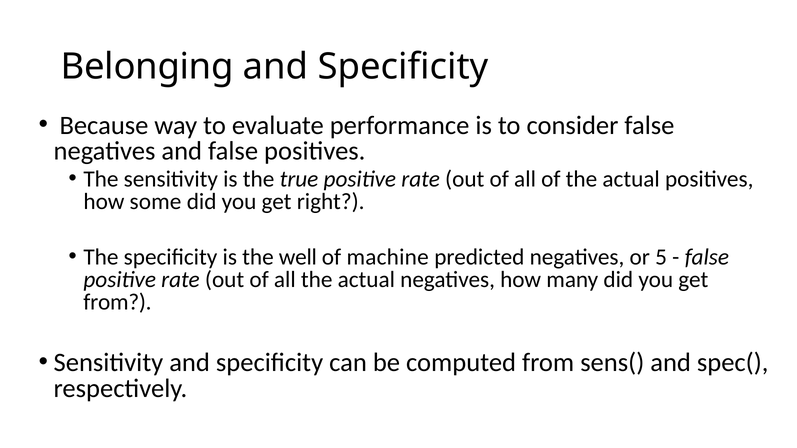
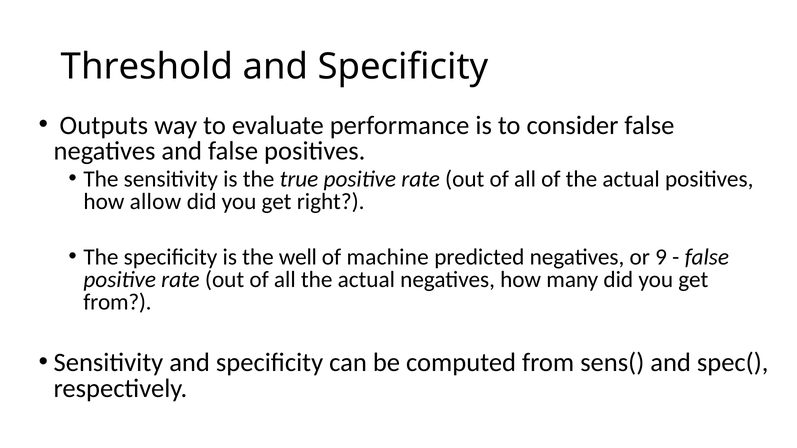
Belonging: Belonging -> Threshold
Because: Because -> Outputs
some: some -> allow
5: 5 -> 9
